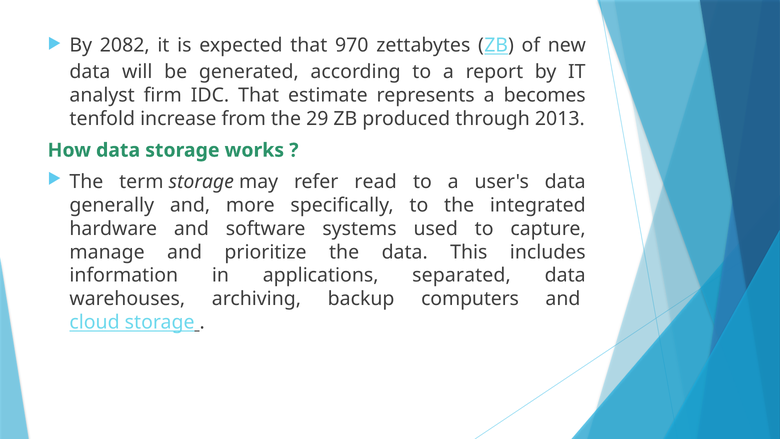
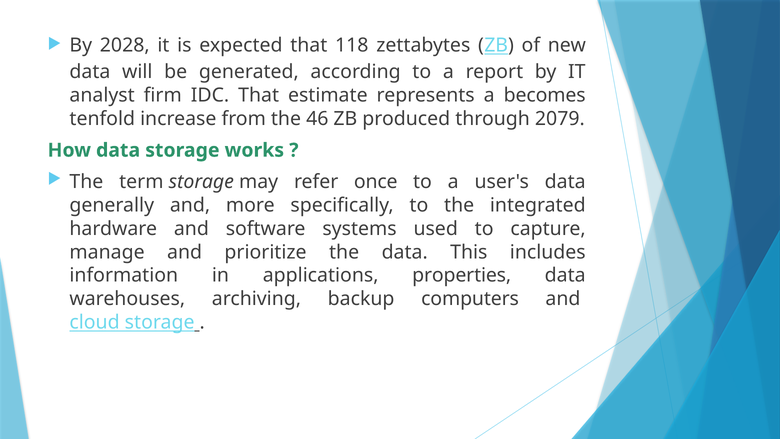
2082: 2082 -> 2028
970: 970 -> 118
29: 29 -> 46
2013: 2013 -> 2079
read: read -> once
separated: separated -> properties
